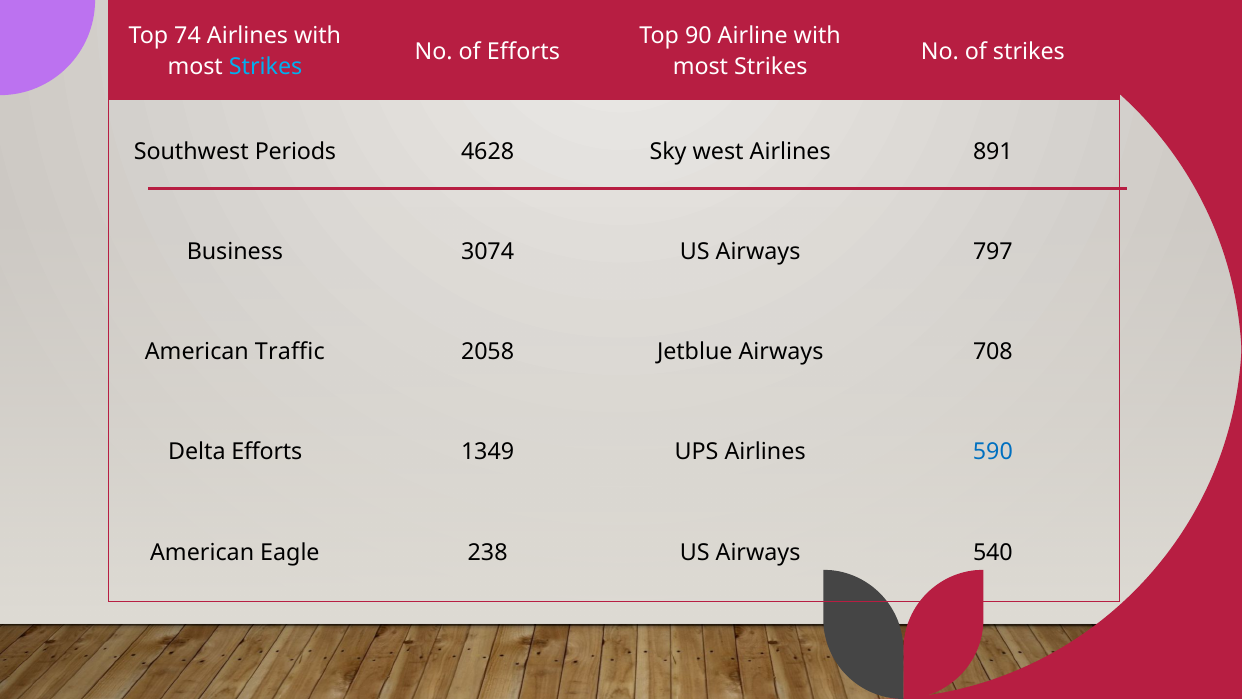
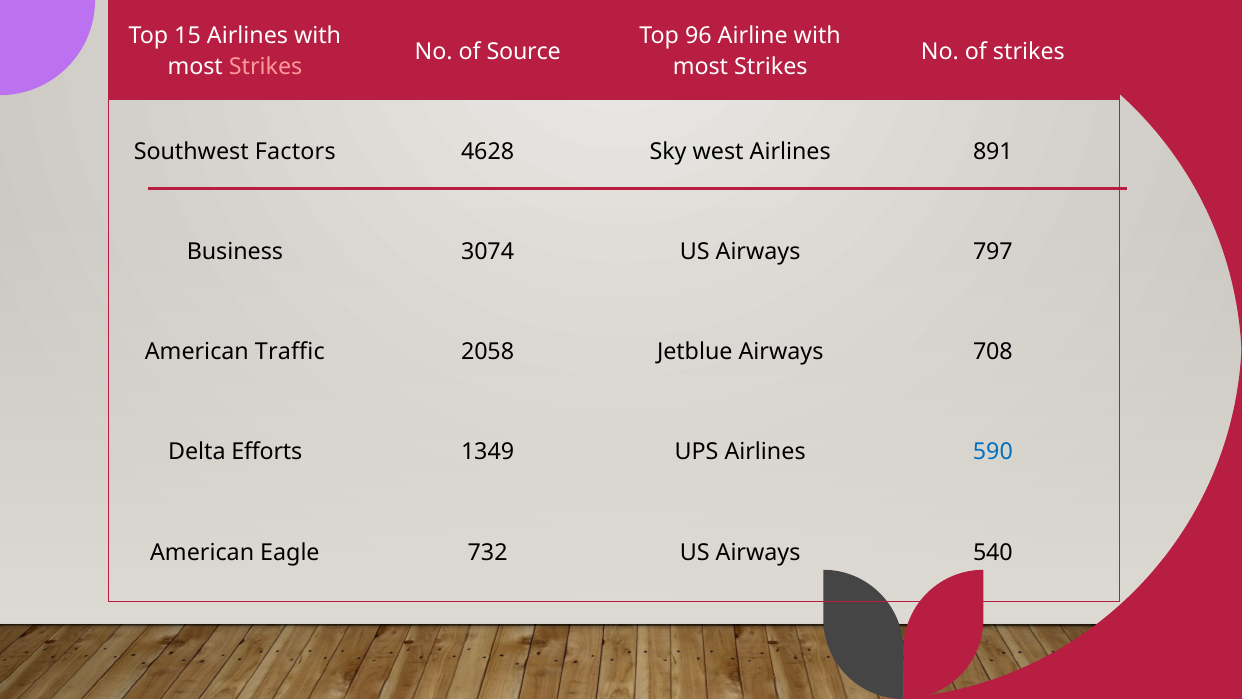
74: 74 -> 15
90: 90 -> 96
of Efforts: Efforts -> Source
Strikes at (266, 67) colour: light blue -> pink
Periods: Periods -> Factors
238: 238 -> 732
